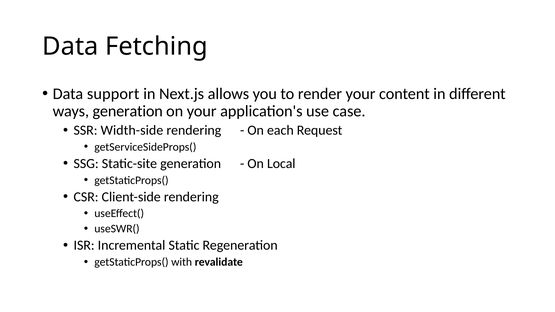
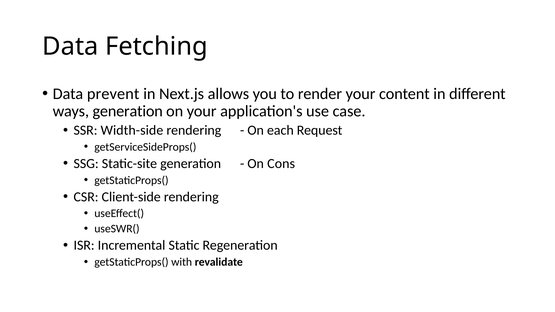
support: support -> prevent
Local: Local -> Cons
